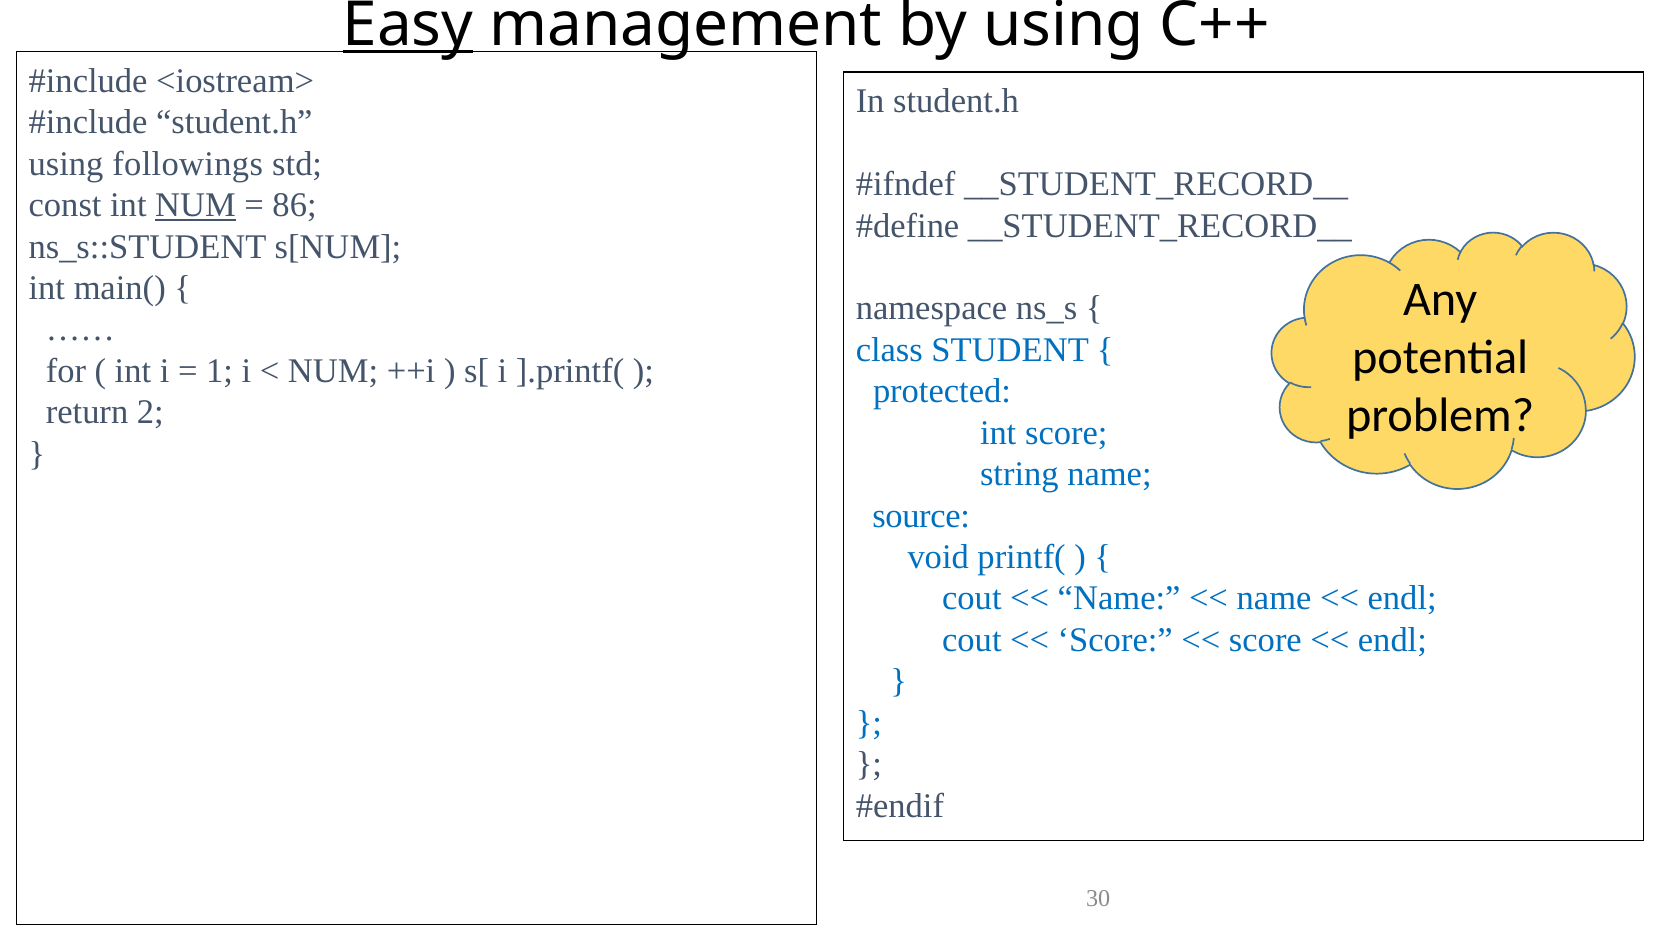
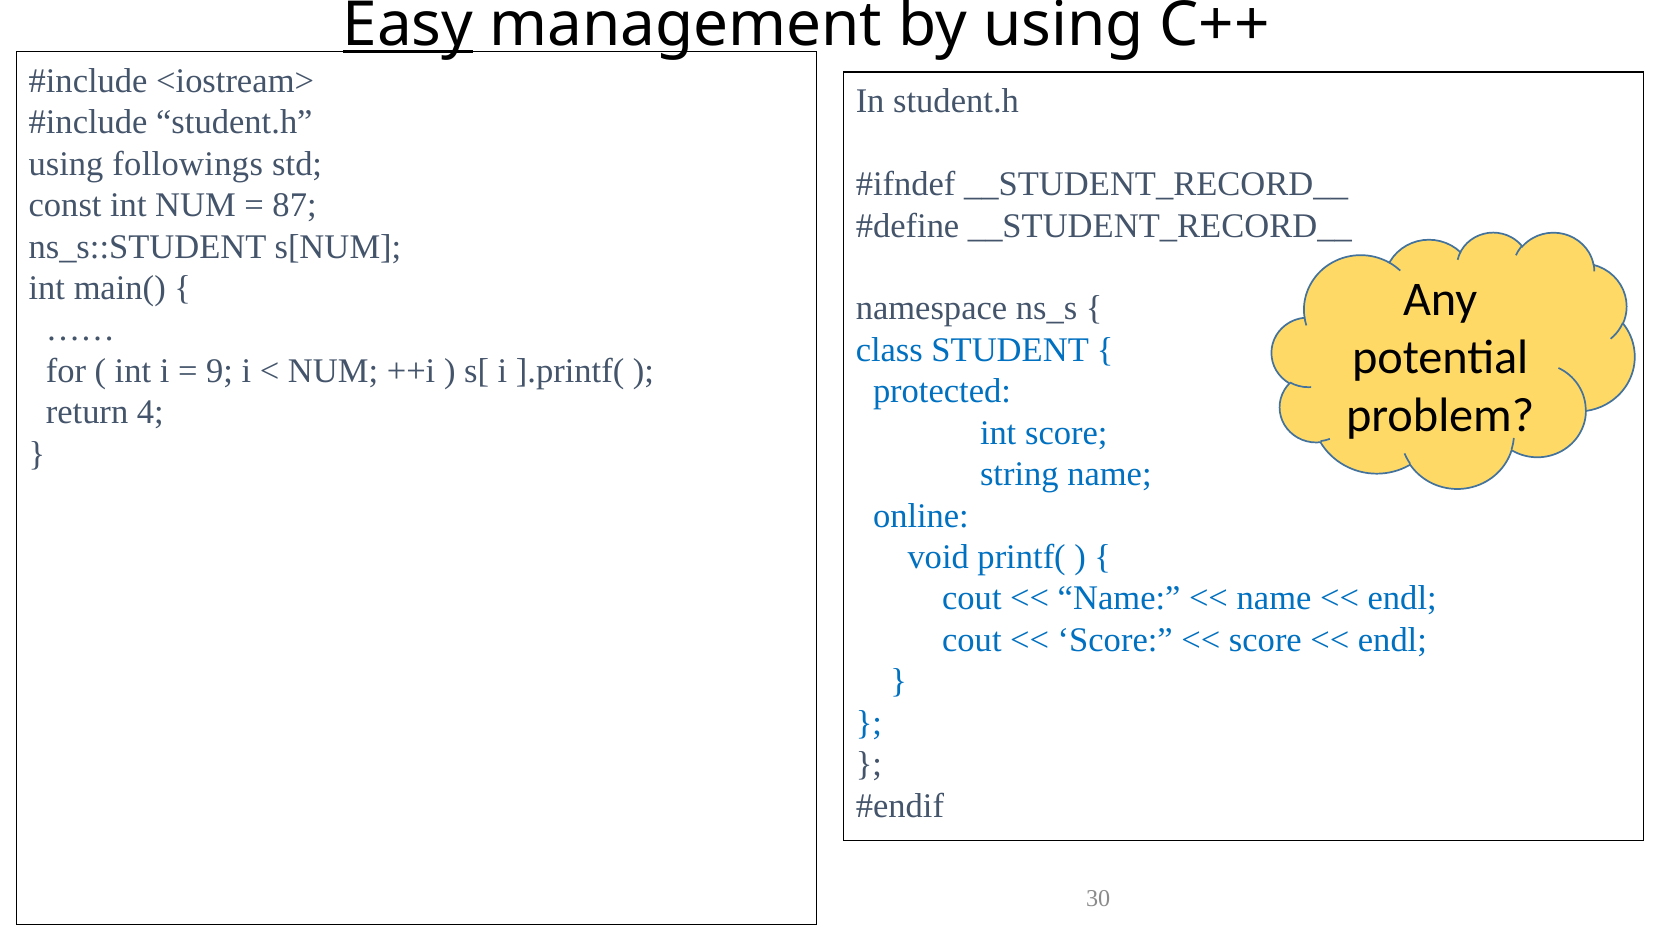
NUM at (196, 205) underline: present -> none
86: 86 -> 87
1: 1 -> 9
2: 2 -> 4
source: source -> online
